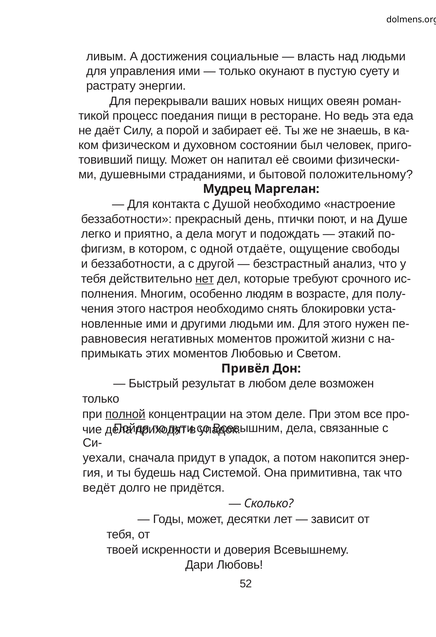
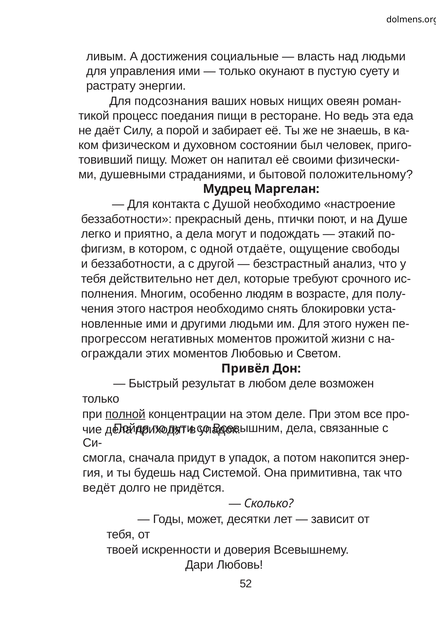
перекрывали: перекрывали -> подсознания
нет underline: present -> none
равновесия: равновесия -> прогрессом
примыкать: примыкать -> ограждали
уехали: уехали -> смогла
